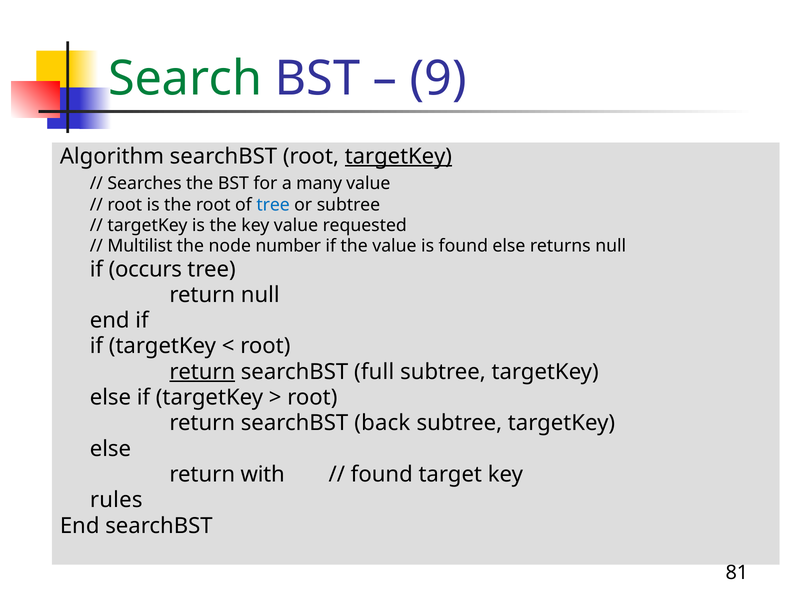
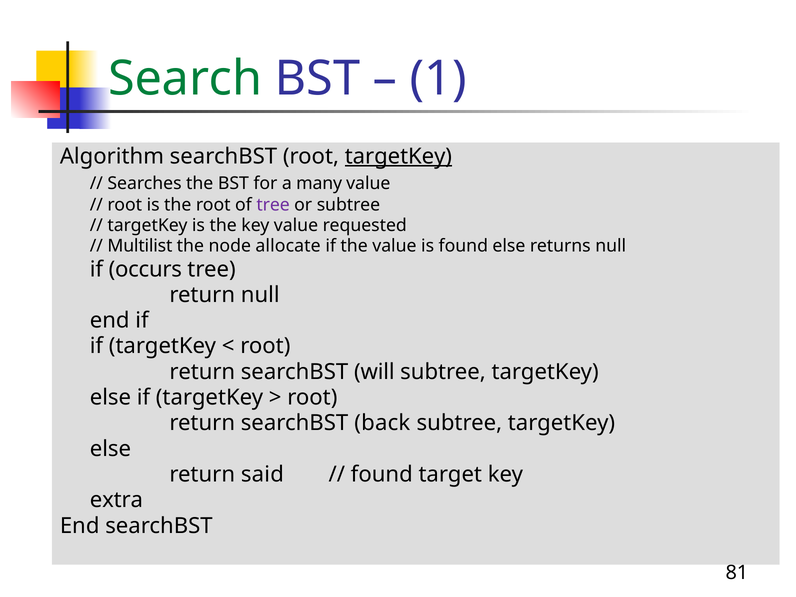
9: 9 -> 1
tree at (273, 205) colour: blue -> purple
number: number -> allocate
return at (202, 372) underline: present -> none
full: full -> will
with: with -> said
rules: rules -> extra
